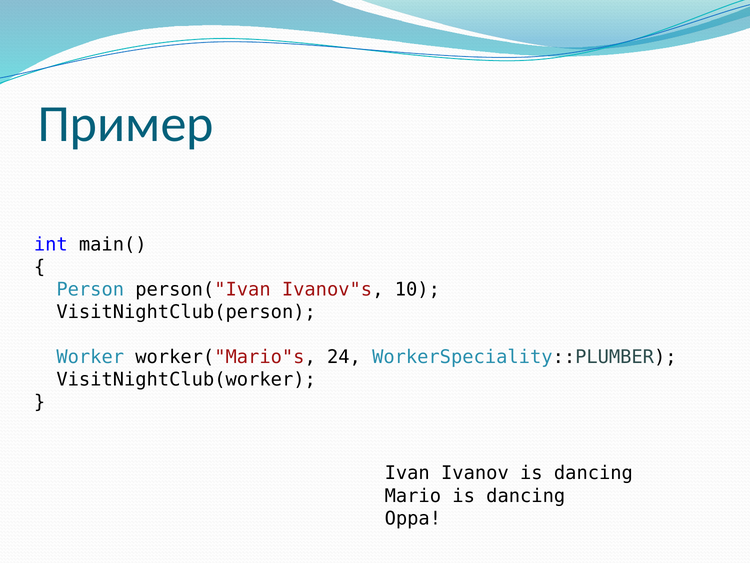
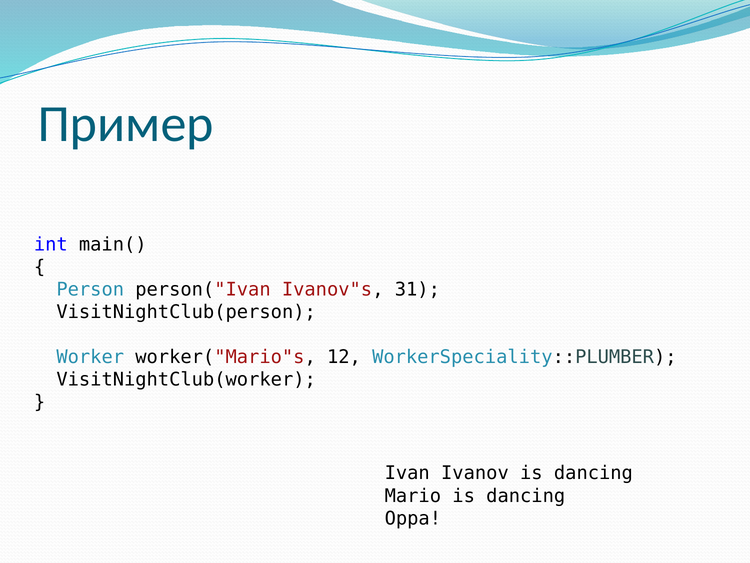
10: 10 -> 31
24: 24 -> 12
